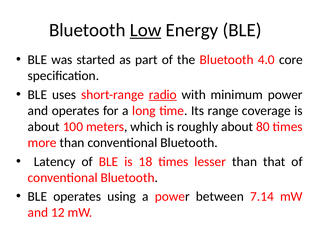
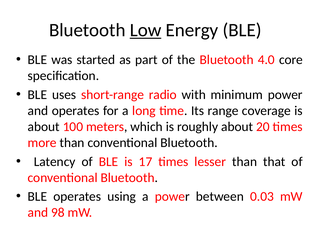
radio underline: present -> none
80: 80 -> 20
18: 18 -> 17
7.14: 7.14 -> 0.03
12: 12 -> 98
